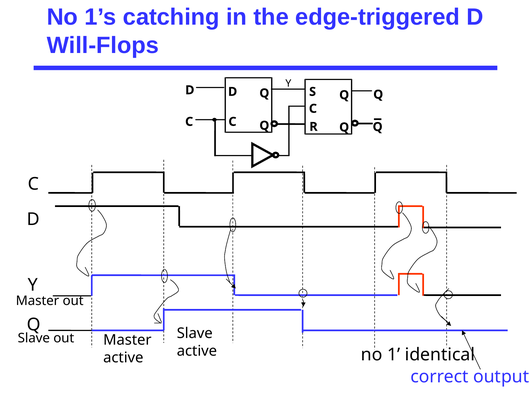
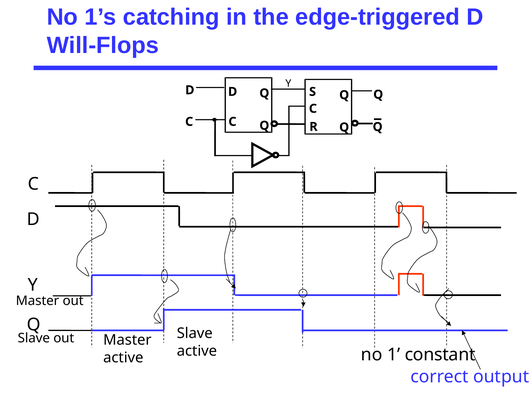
identical: identical -> constant
